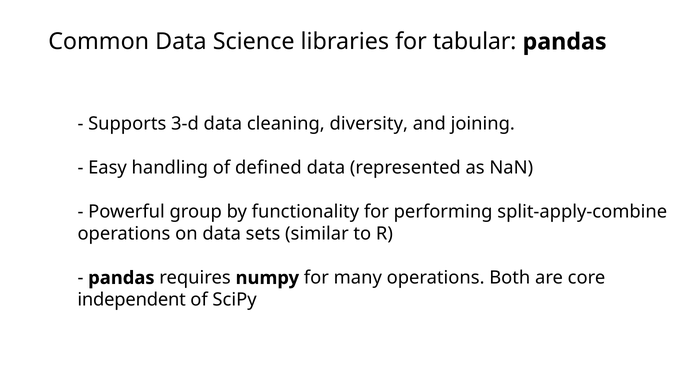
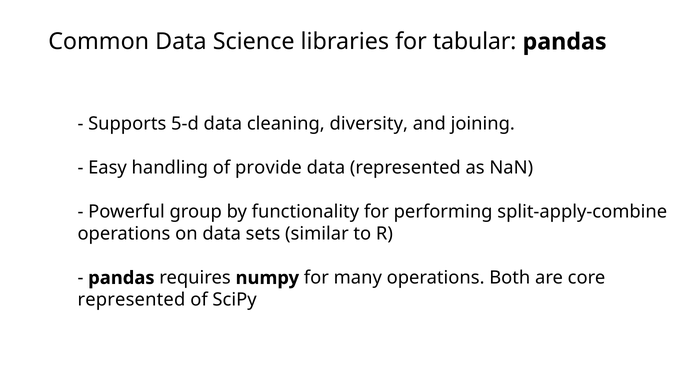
3-d: 3-d -> 5-d
defined: defined -> provide
independent at (132, 300): independent -> represented
